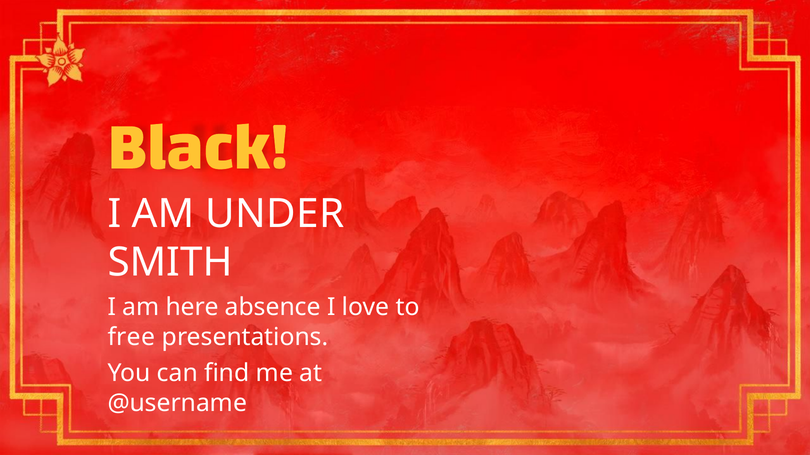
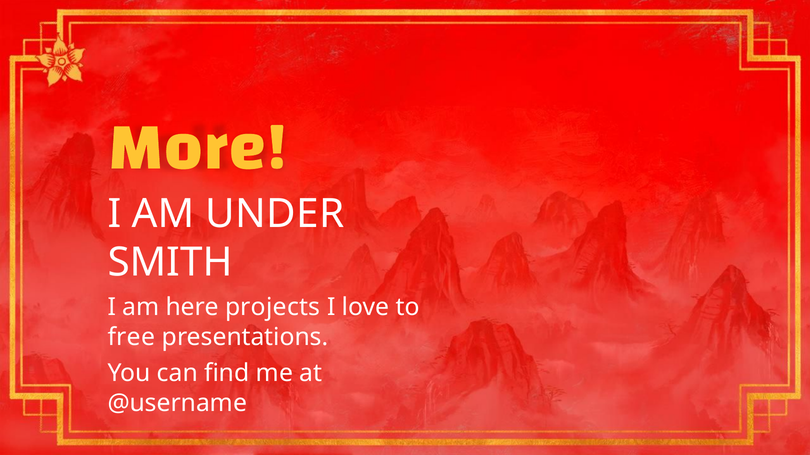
Black: Black -> More
absence: absence -> projects
